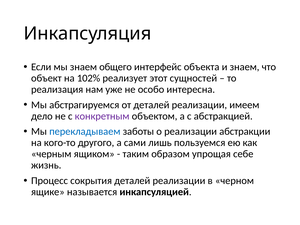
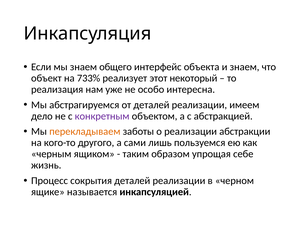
102%: 102% -> 733%
сущностей: сущностей -> некоторый
перекладываем colour: blue -> orange
